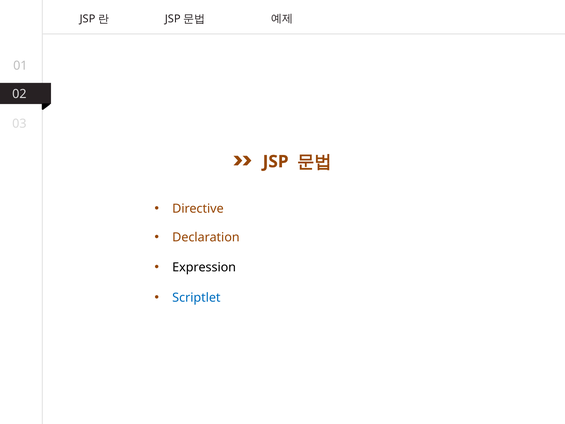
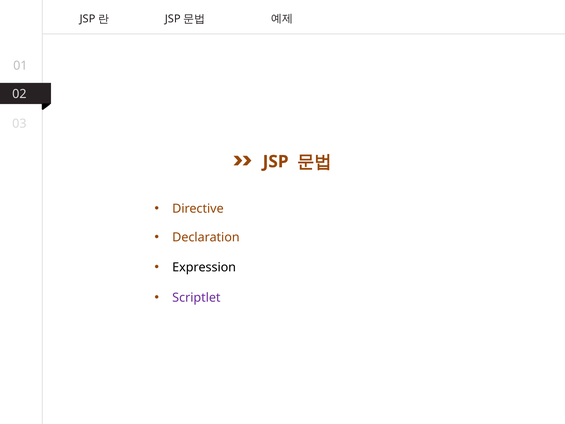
Scriptlet colour: blue -> purple
